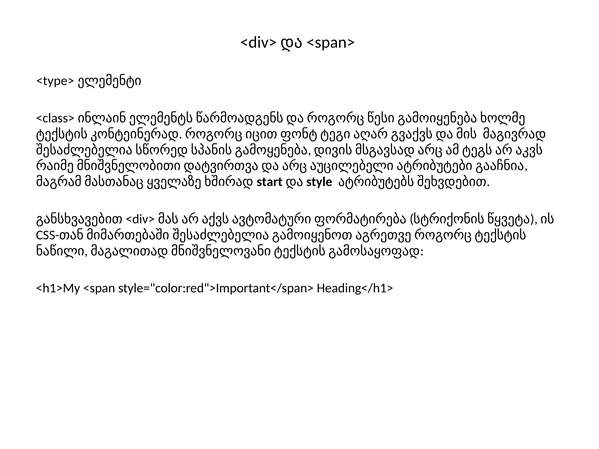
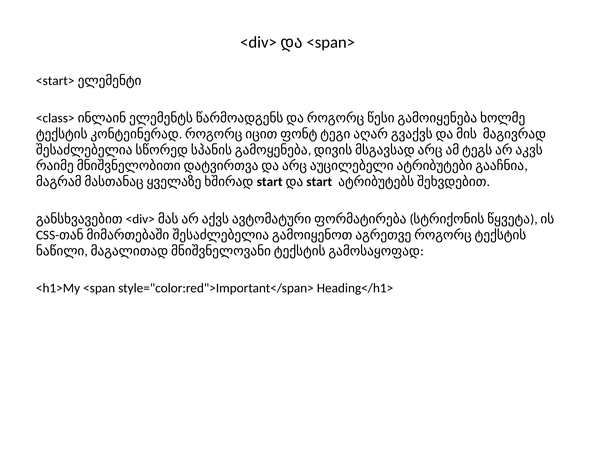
<type>: <type> -> <start>
და style: style -> start
